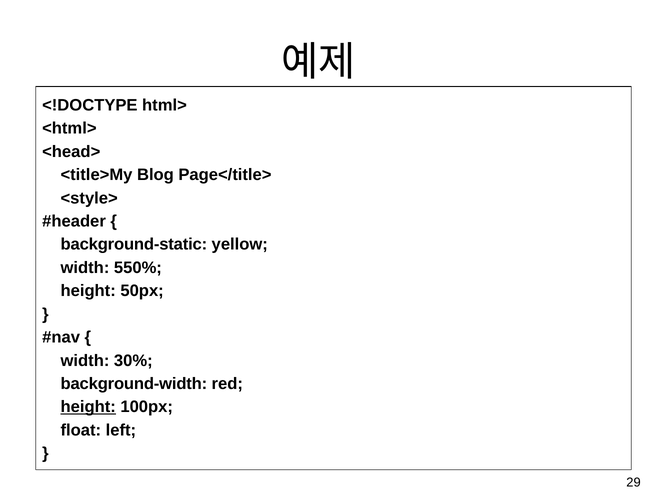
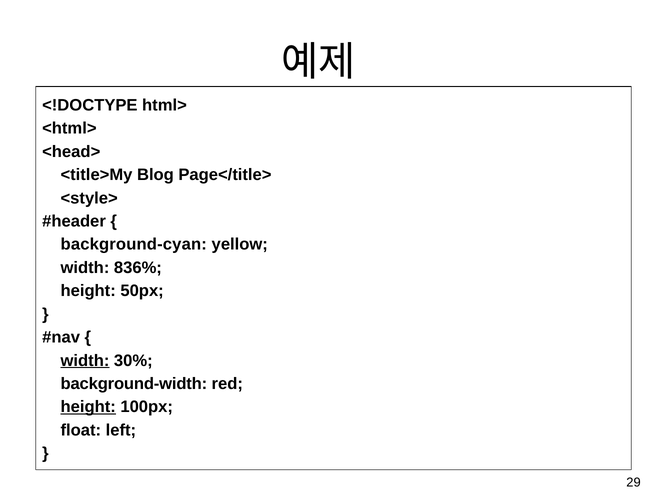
background-static: background-static -> background-cyan
550%: 550% -> 836%
width at (85, 361) underline: none -> present
